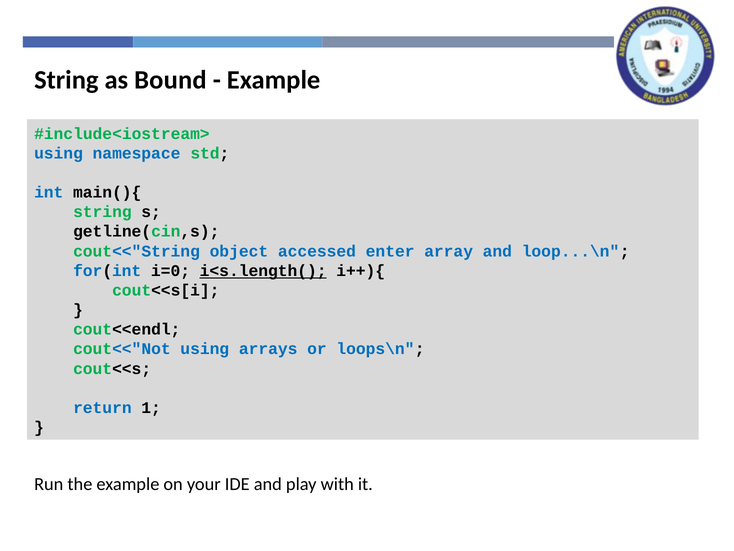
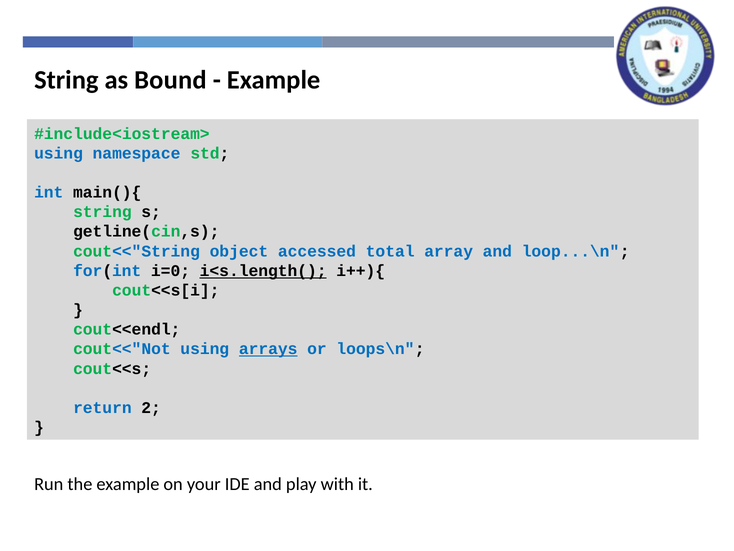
enter: enter -> total
arrays underline: none -> present
1: 1 -> 2
